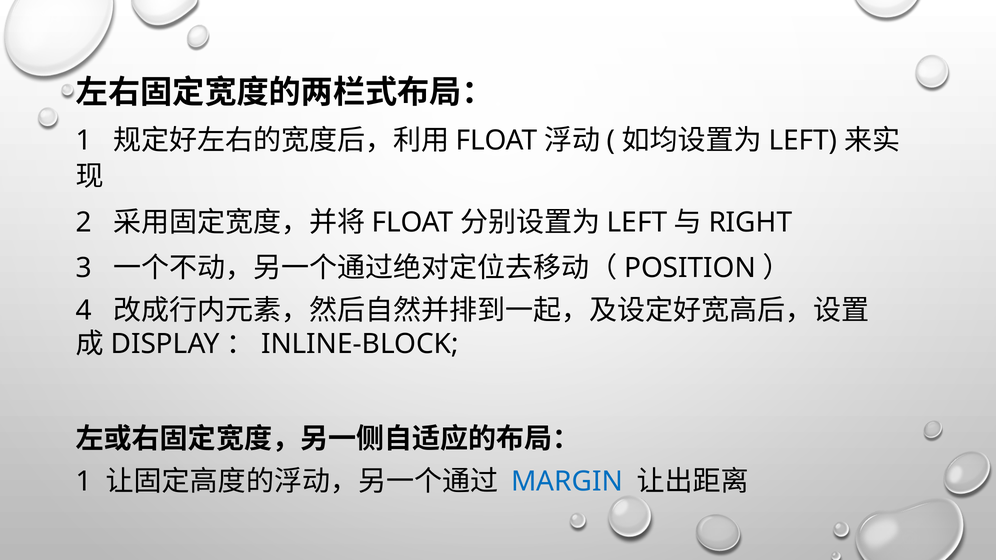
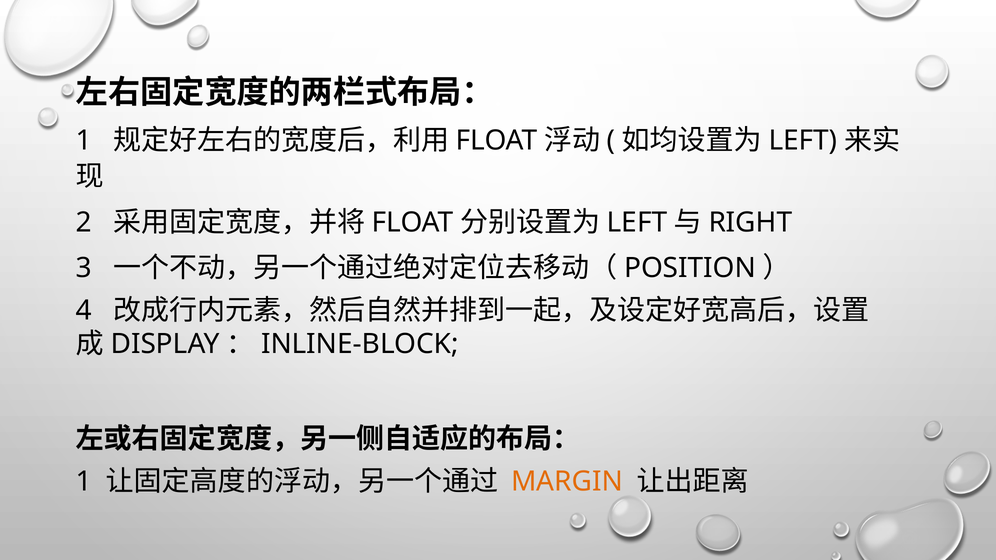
MARGIN colour: blue -> orange
